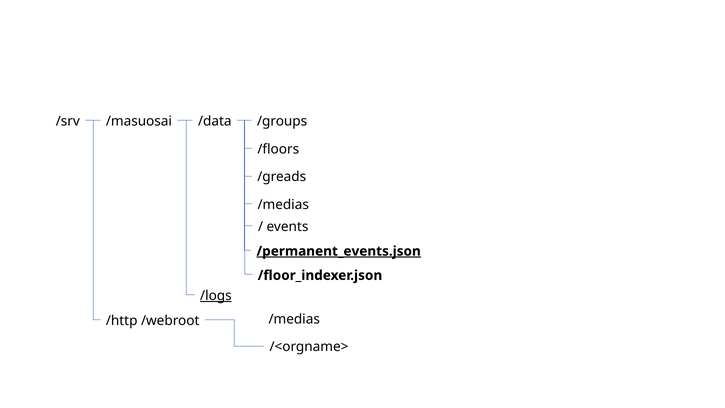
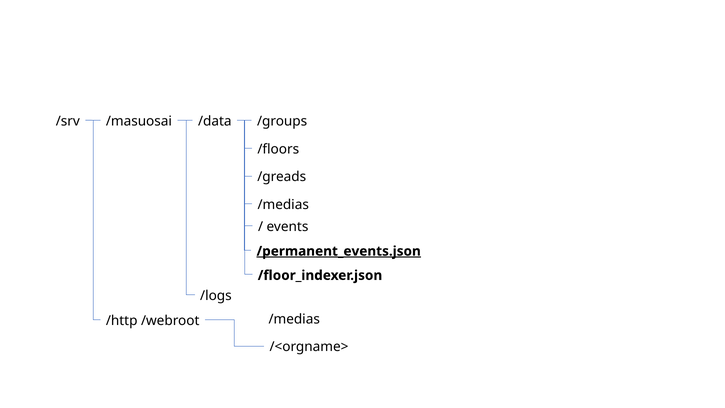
/logs underline: present -> none
